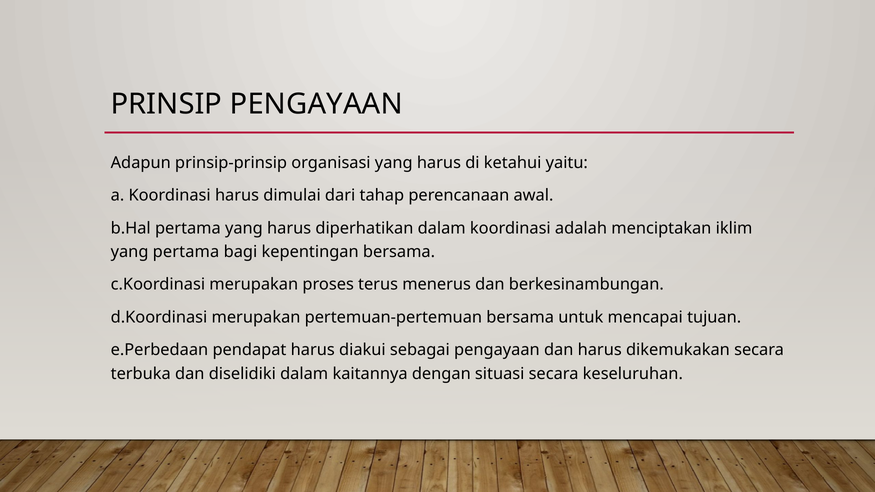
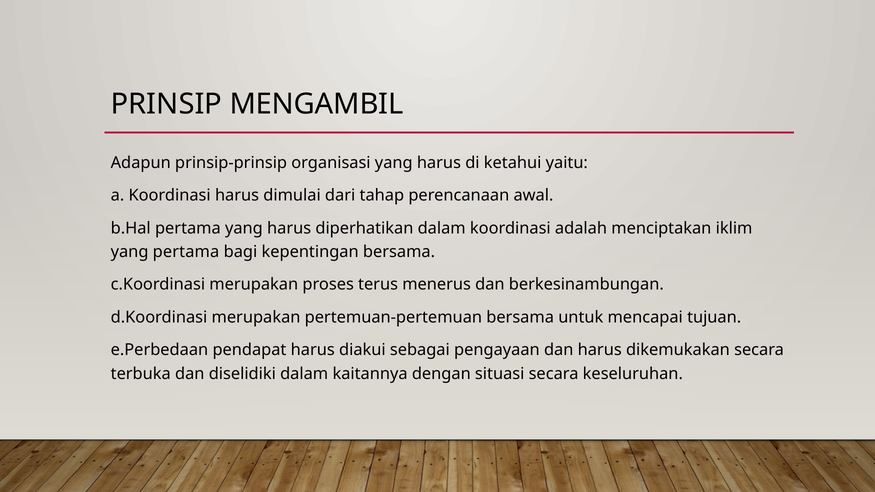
PRINSIP PENGAYAAN: PENGAYAAN -> MENGAMBIL
